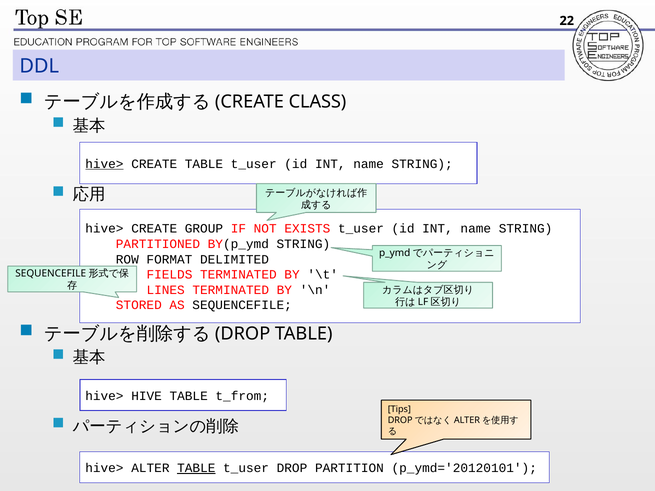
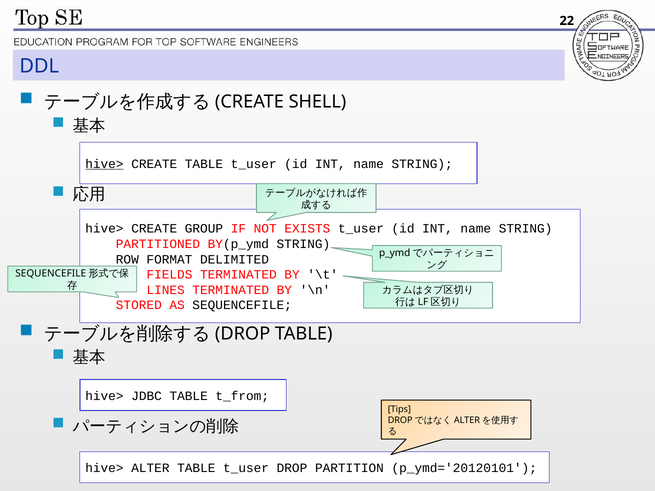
CLASS: CLASS -> SHELL
HIVE: HIVE -> JDBC
TABLE at (196, 468) underline: present -> none
